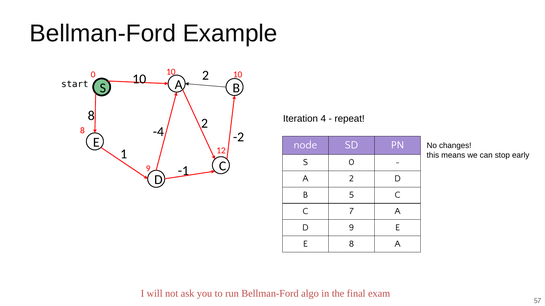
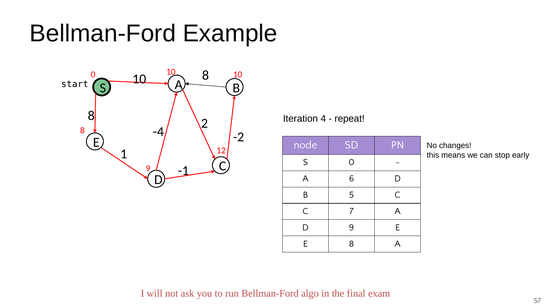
10 2: 2 -> 8
A 2: 2 -> 6
